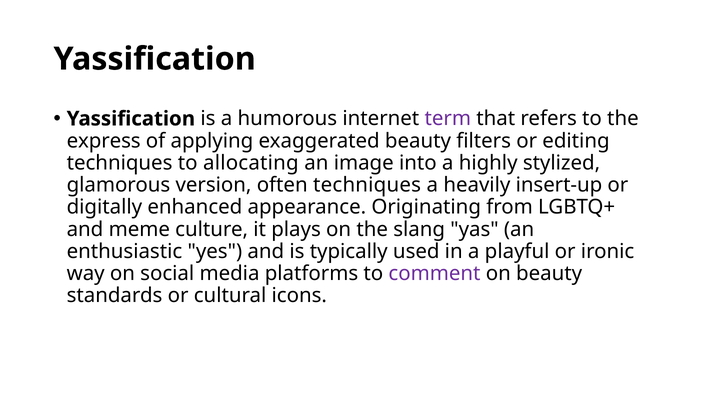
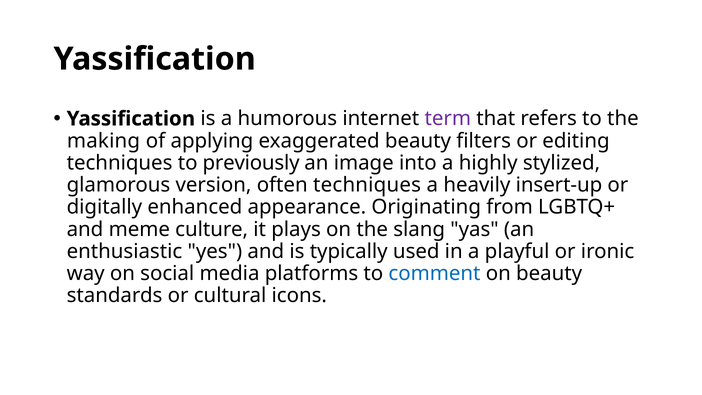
express: express -> making
allocating: allocating -> previously
comment colour: purple -> blue
